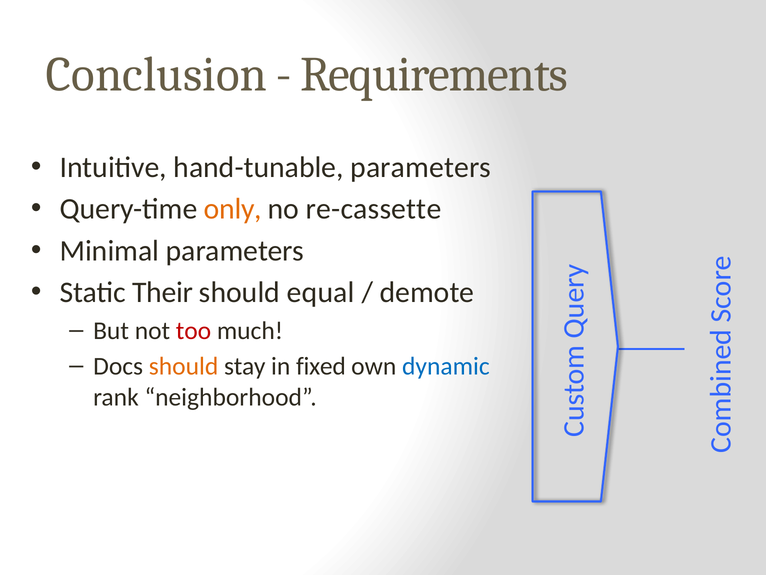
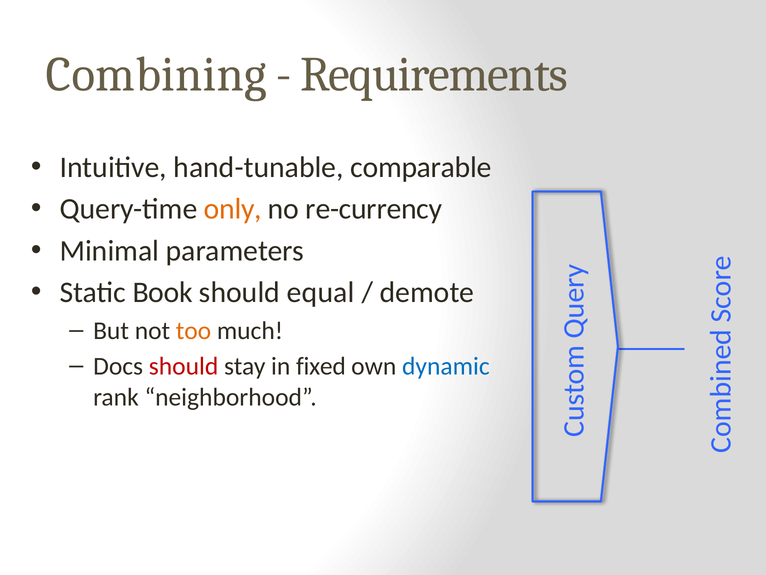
Conclusion: Conclusion -> Combining
hand-tunable parameters: parameters -> comparable
re-cassette: re-cassette -> re-currency
Their: Their -> Book
too colour: red -> orange
should at (184, 366) colour: orange -> red
